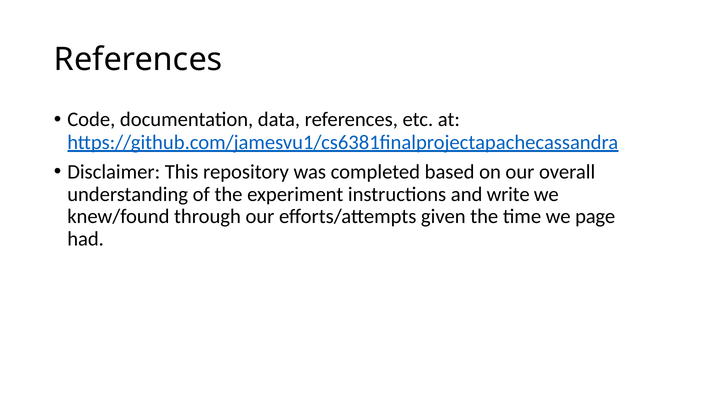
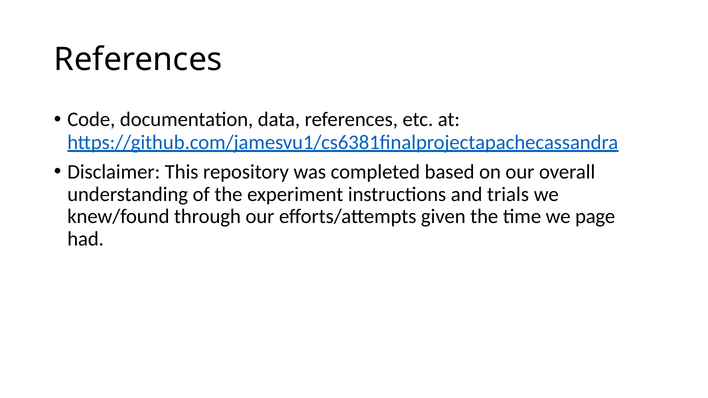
write: write -> trials
